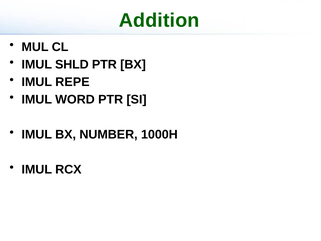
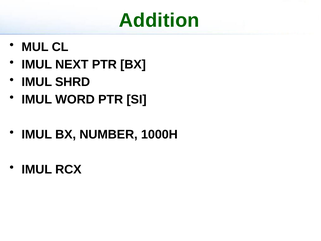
SHLD: SHLD -> NEXT
REPE: REPE -> SHRD
